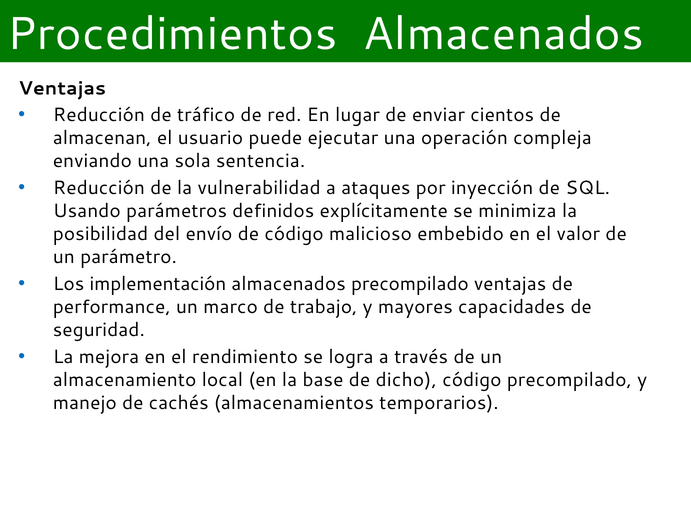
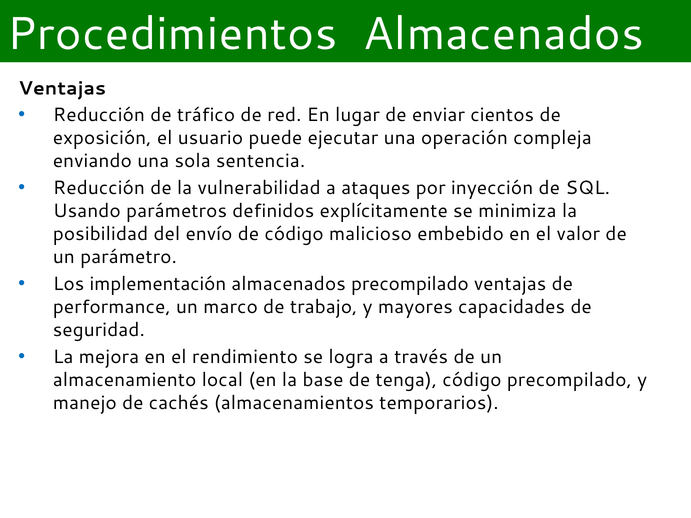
almacenan: almacenan -> exposición
dicho: dicho -> tenga
